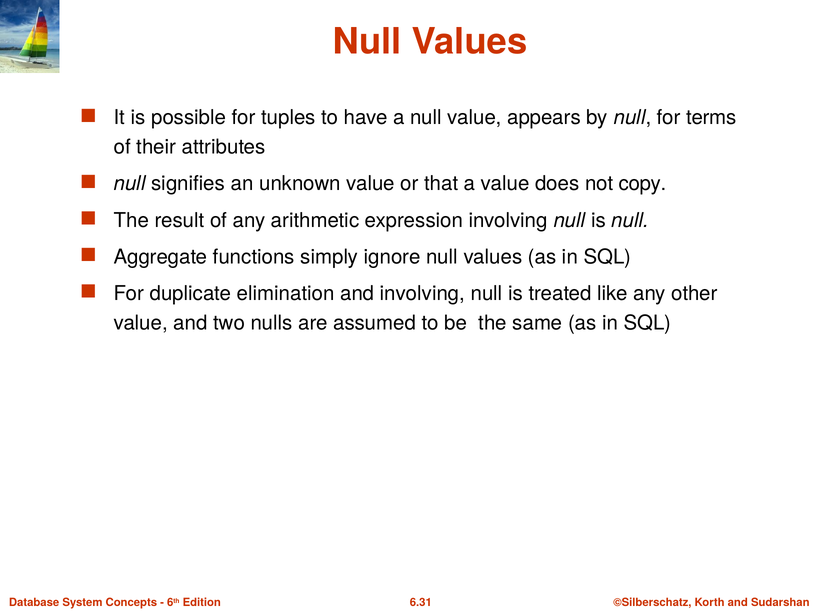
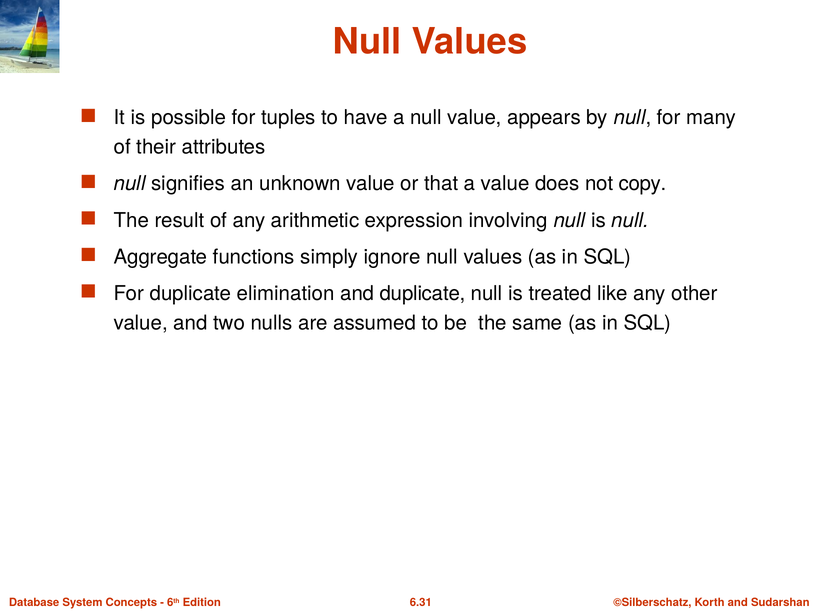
terms: terms -> many
and involving: involving -> duplicate
